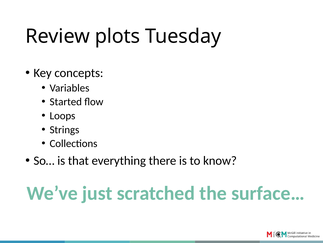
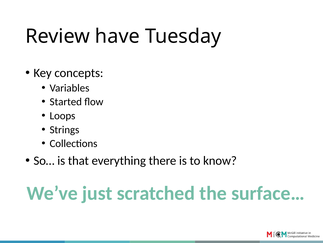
plots: plots -> have
